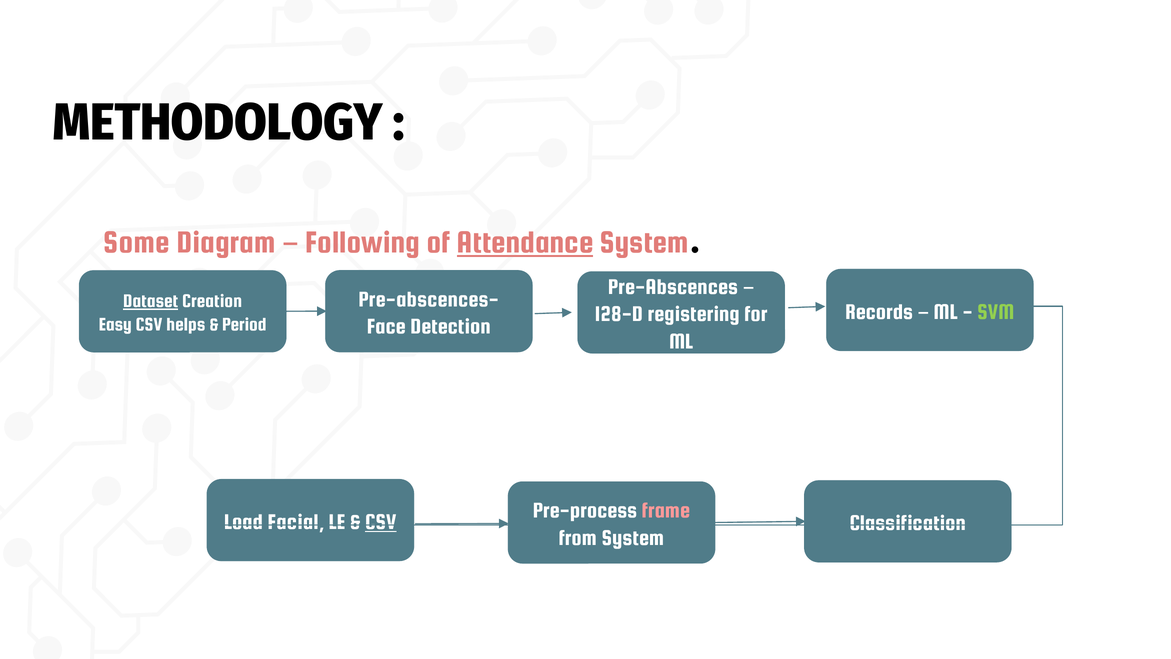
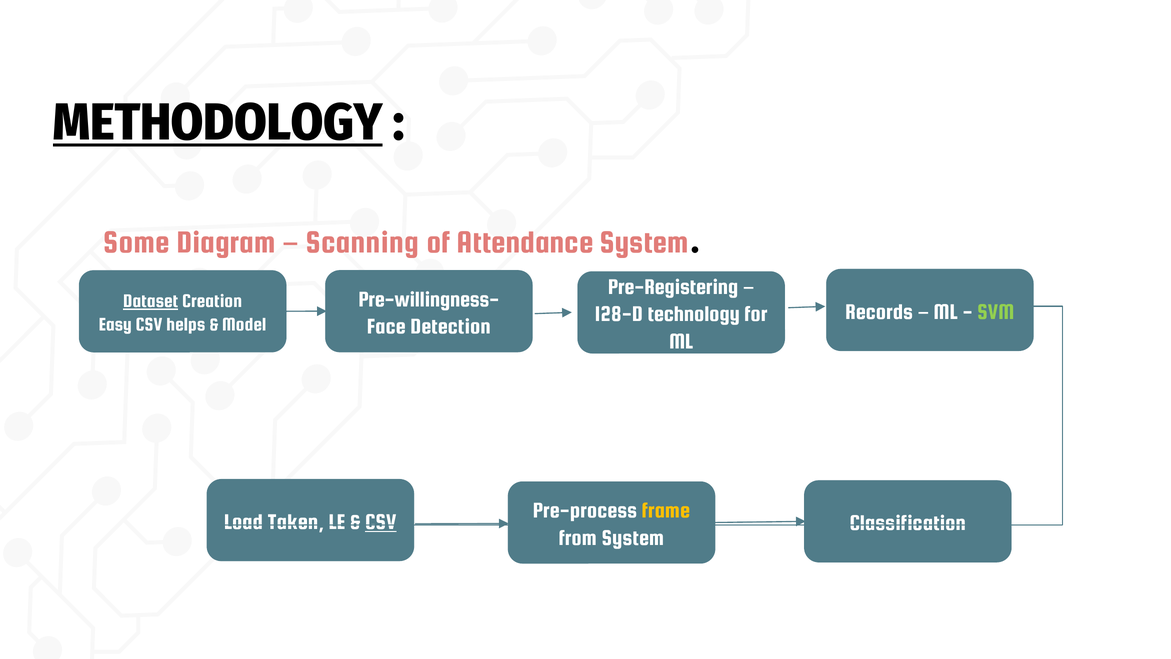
METHODOLOGY underline: none -> present
Following: Following -> Scanning
Attendance underline: present -> none
Pre-Abscences: Pre-Abscences -> Pre-Registering
Pre-abscences-: Pre-abscences- -> Pre-willingness-
registering: registering -> technology
Period: Period -> Model
Facial: Facial -> Taken
frame colour: pink -> yellow
